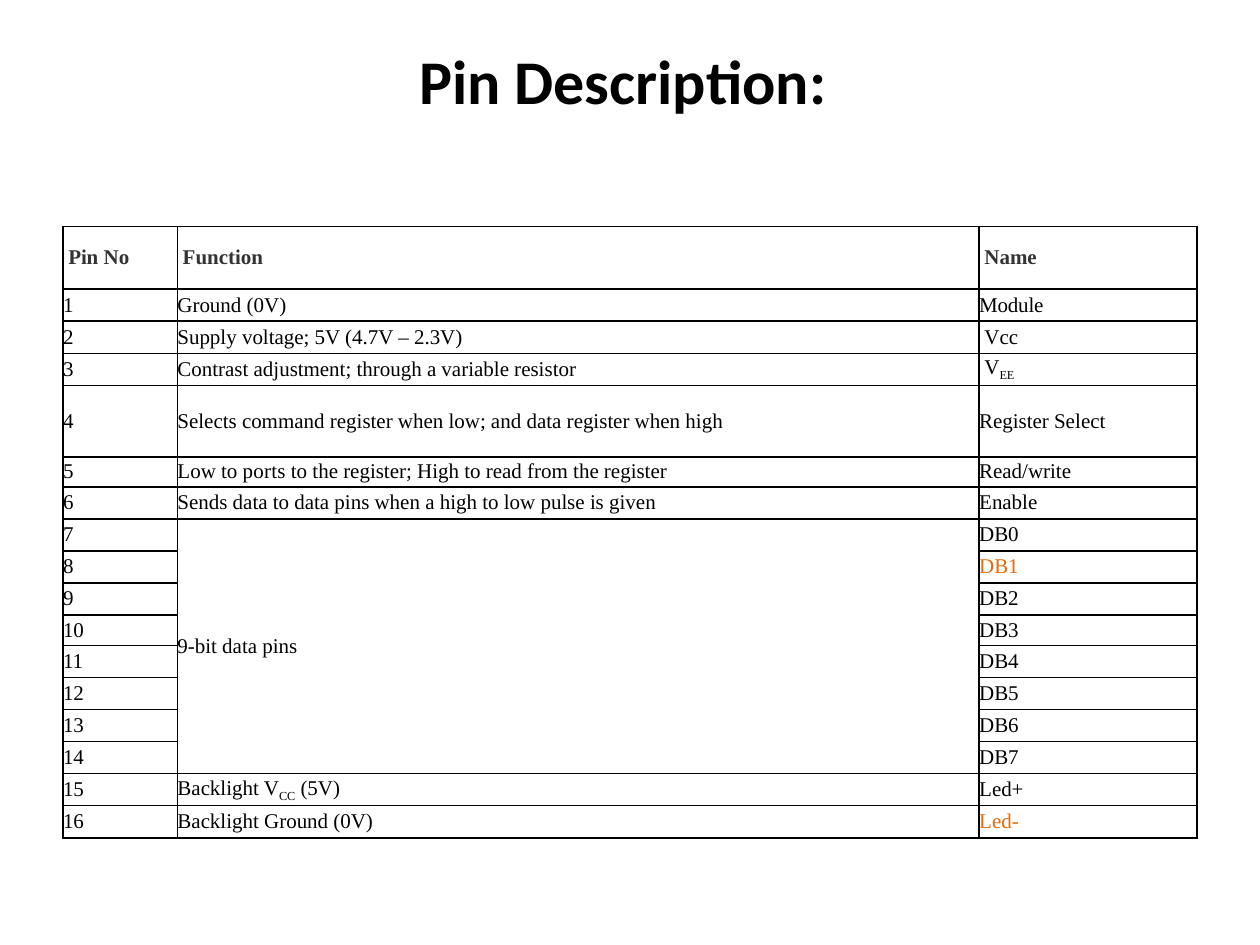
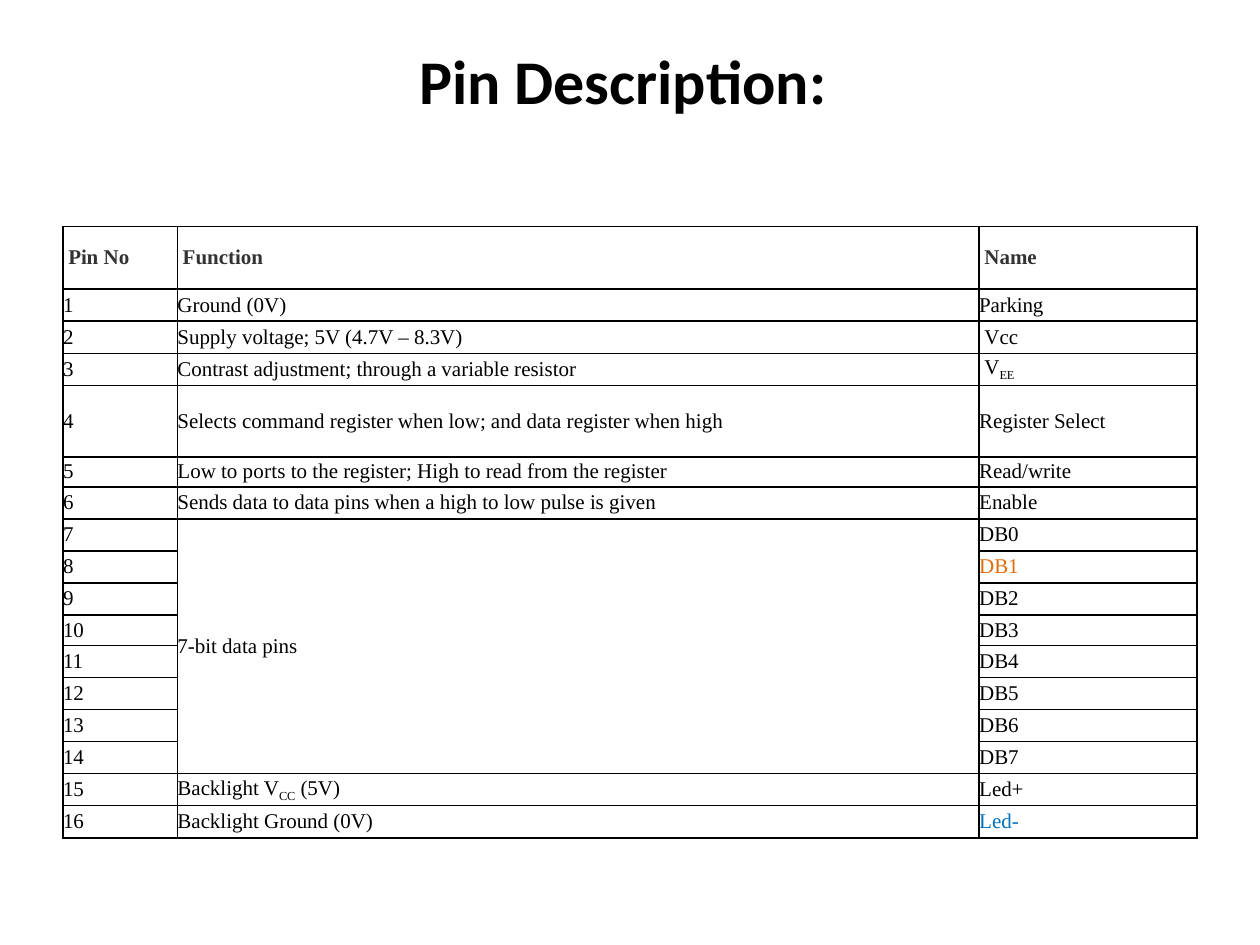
Module: Module -> Parking
2.3V: 2.3V -> 8.3V
9-bit: 9-bit -> 7-bit
Led- colour: orange -> blue
